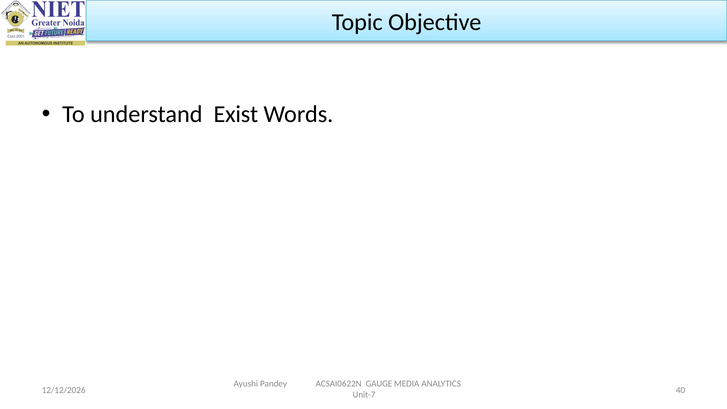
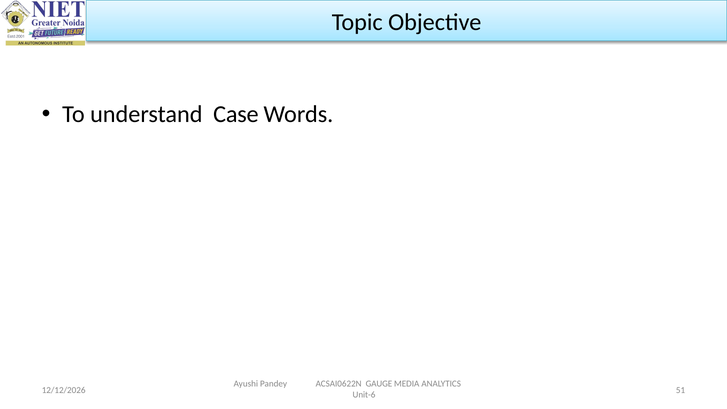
Exist: Exist -> Case
40: 40 -> 51
Unit-7: Unit-7 -> Unit-6
